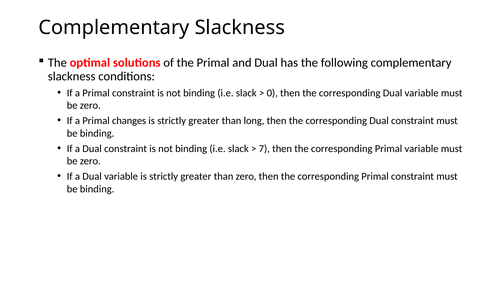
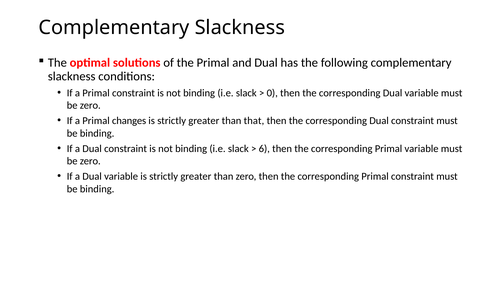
long: long -> that
7: 7 -> 6
